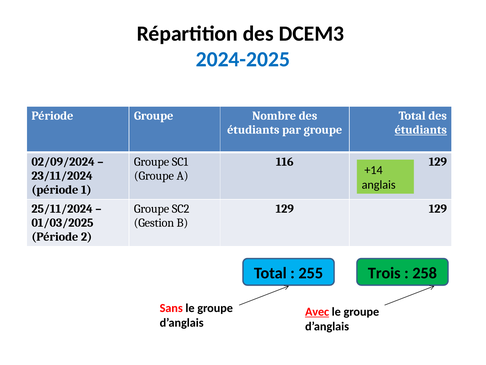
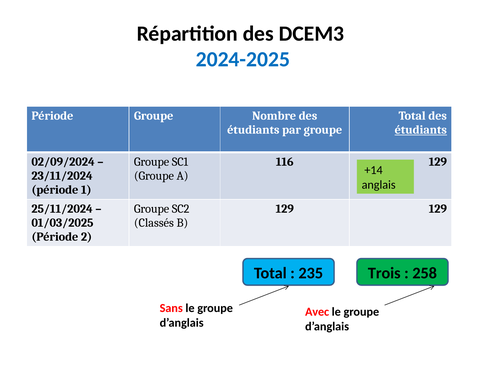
Gestion: Gestion -> Classés
255: 255 -> 235
Avec underline: present -> none
